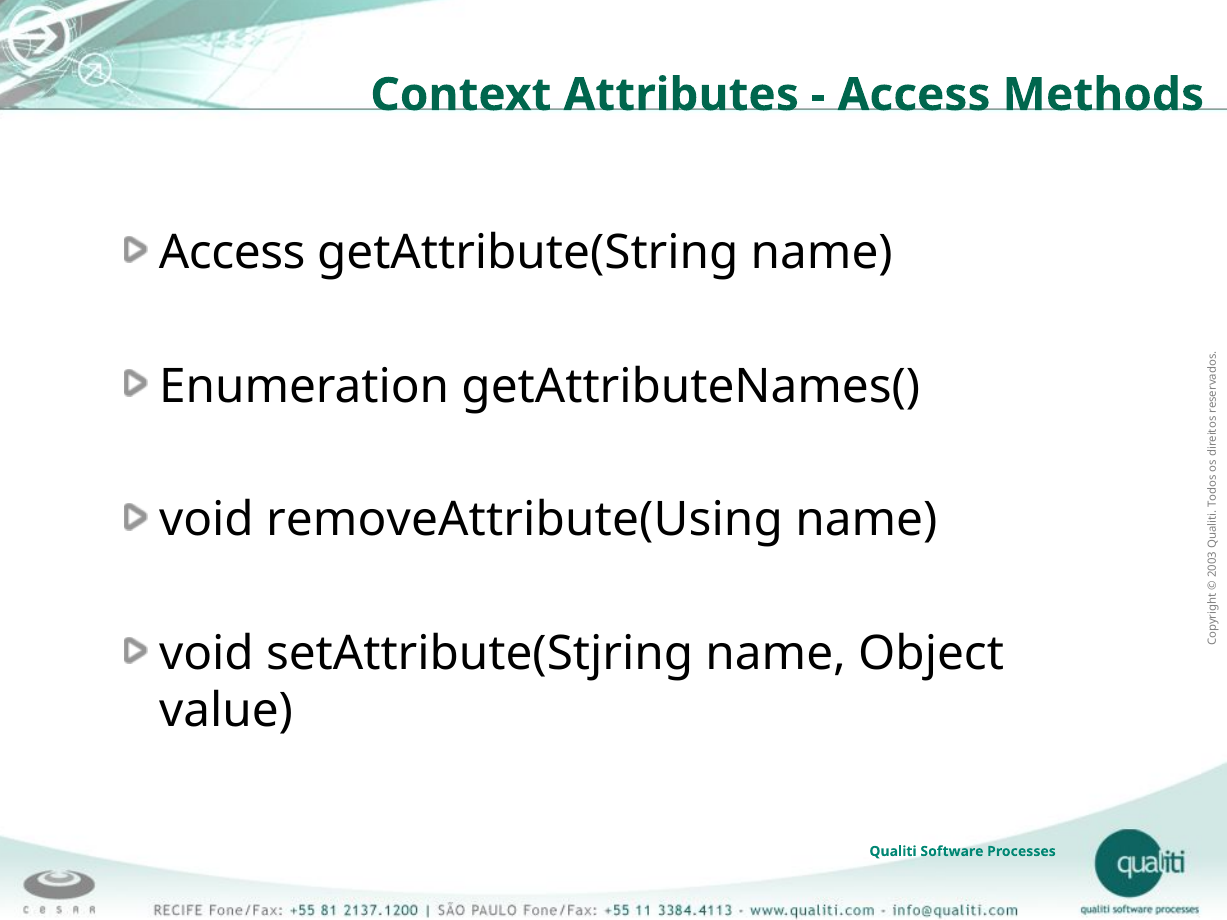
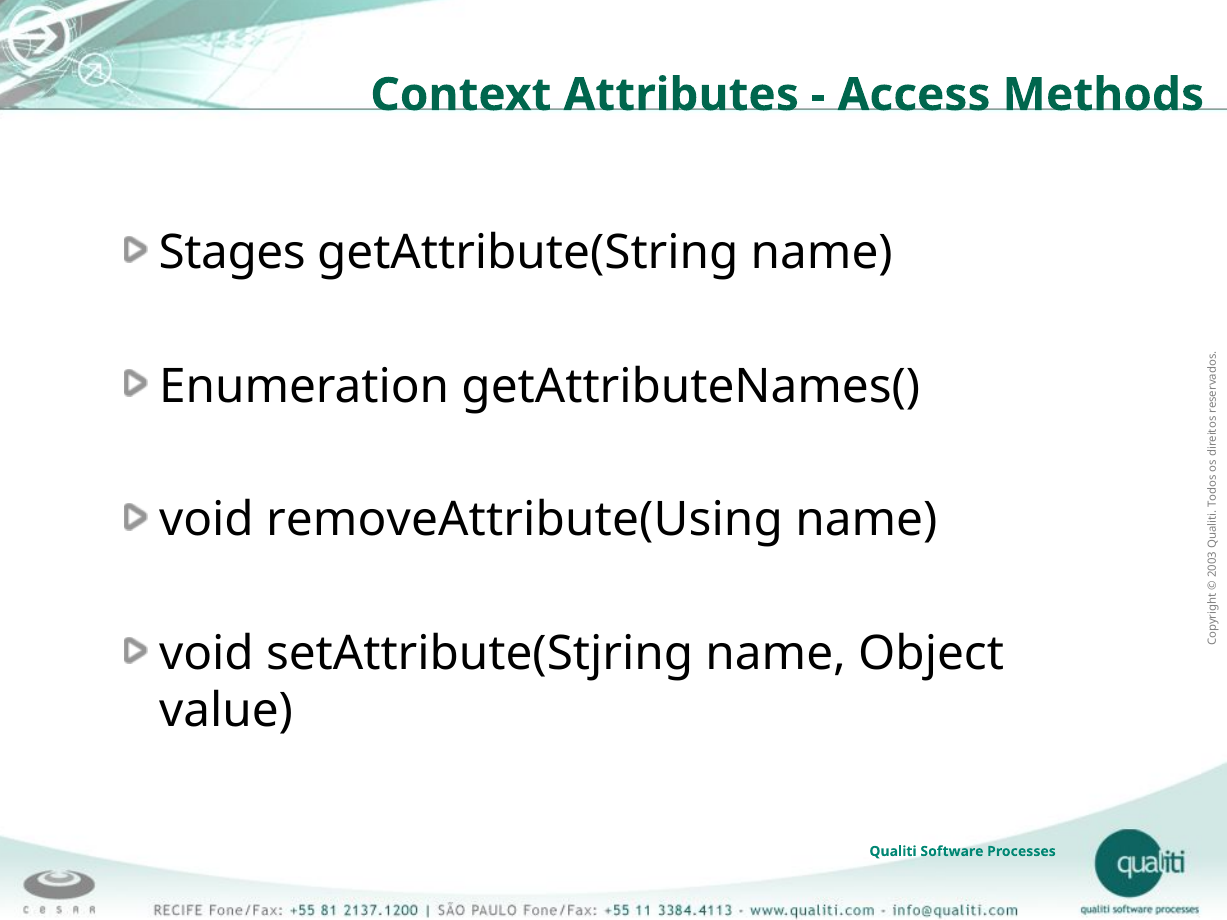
Access at (232, 253): Access -> Stages
